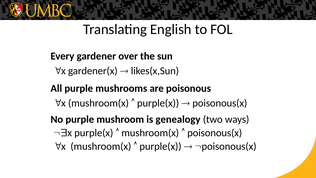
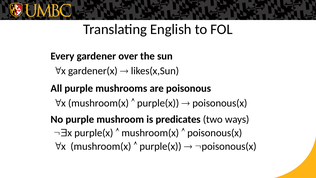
genealogy: genealogy -> predicates
